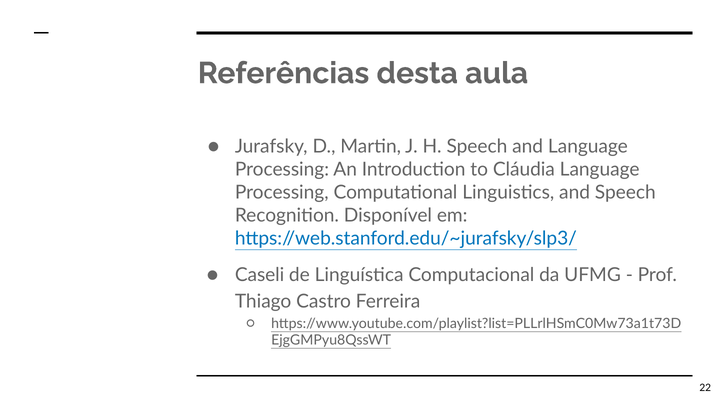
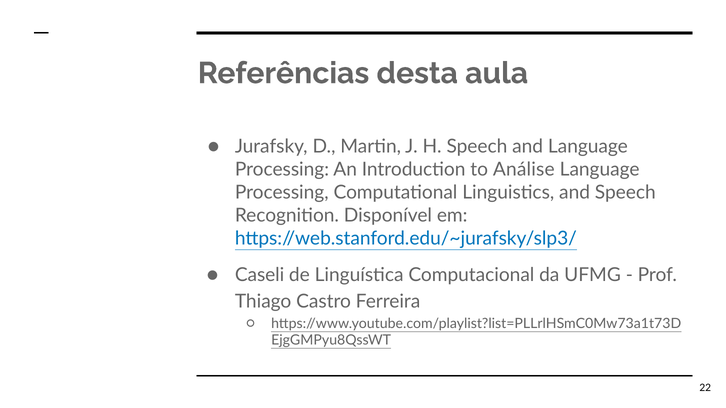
Cláudia: Cláudia -> Análise
